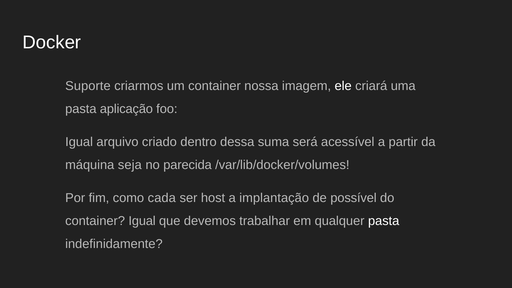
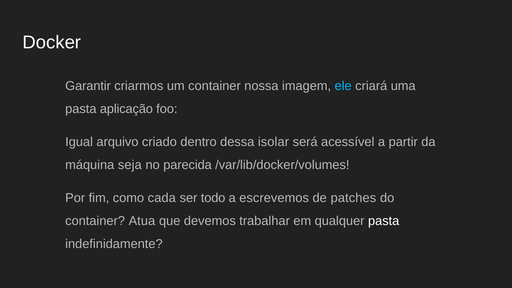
Suporte: Suporte -> Garantir
ele colour: white -> light blue
suma: suma -> isolar
host: host -> todo
implantação: implantação -> escrevemos
possível: possível -> patches
container Igual: Igual -> Atua
